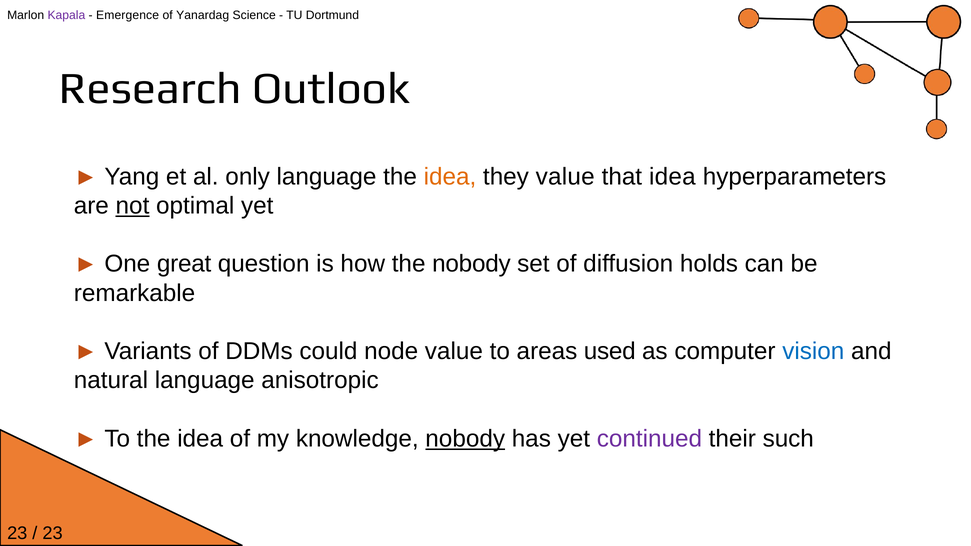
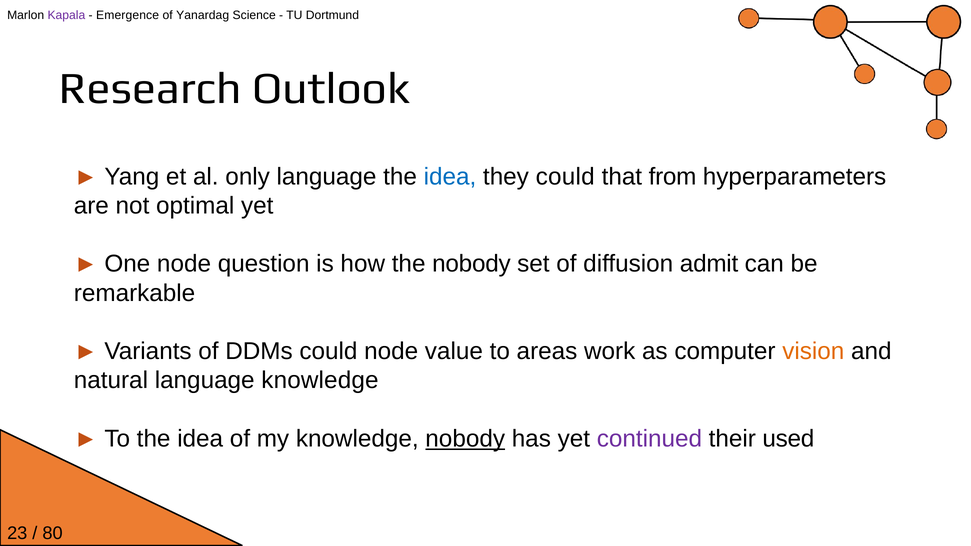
idea at (450, 177) colour: orange -> blue
they value: value -> could
that idea: idea -> from
not underline: present -> none
One great: great -> node
holds: holds -> admit
used: used -> work
vision colour: blue -> orange
language anisotropic: anisotropic -> knowledge
such: such -> used
23 at (53, 533): 23 -> 80
